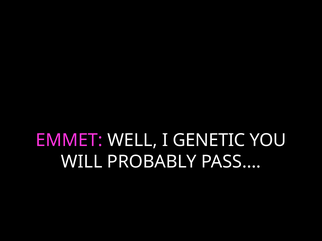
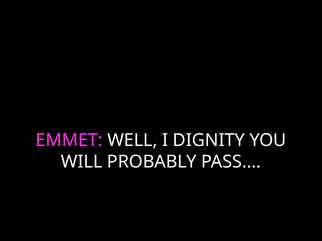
GENETIC: GENETIC -> DIGNITY
